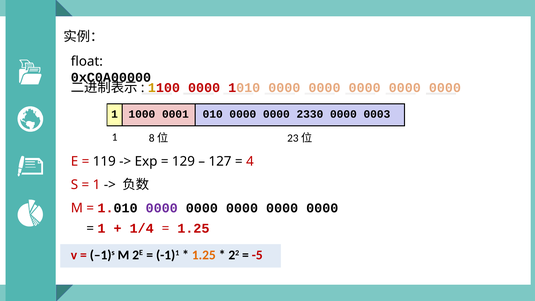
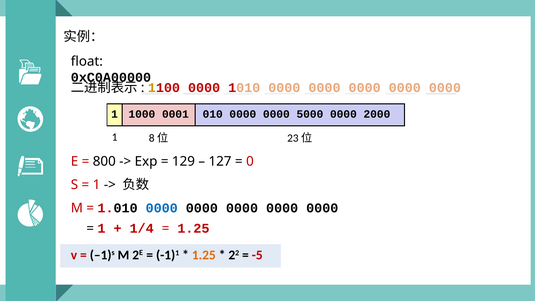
2330: 2330 -> 5000
0003: 0003 -> 2000
119: 119 -> 800
4: 4 -> 0
0000 at (162, 208) colour: purple -> blue
